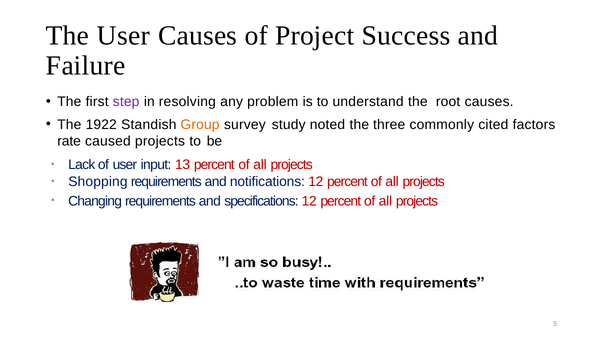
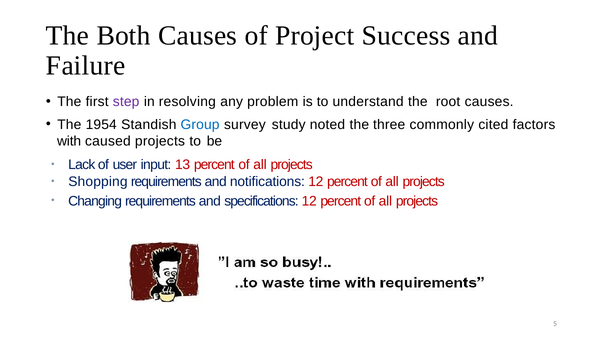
The User: User -> Both
1922: 1922 -> 1954
Group colour: orange -> blue
rate: rate -> with
